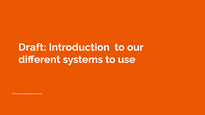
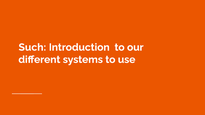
Draft: Draft -> Such
